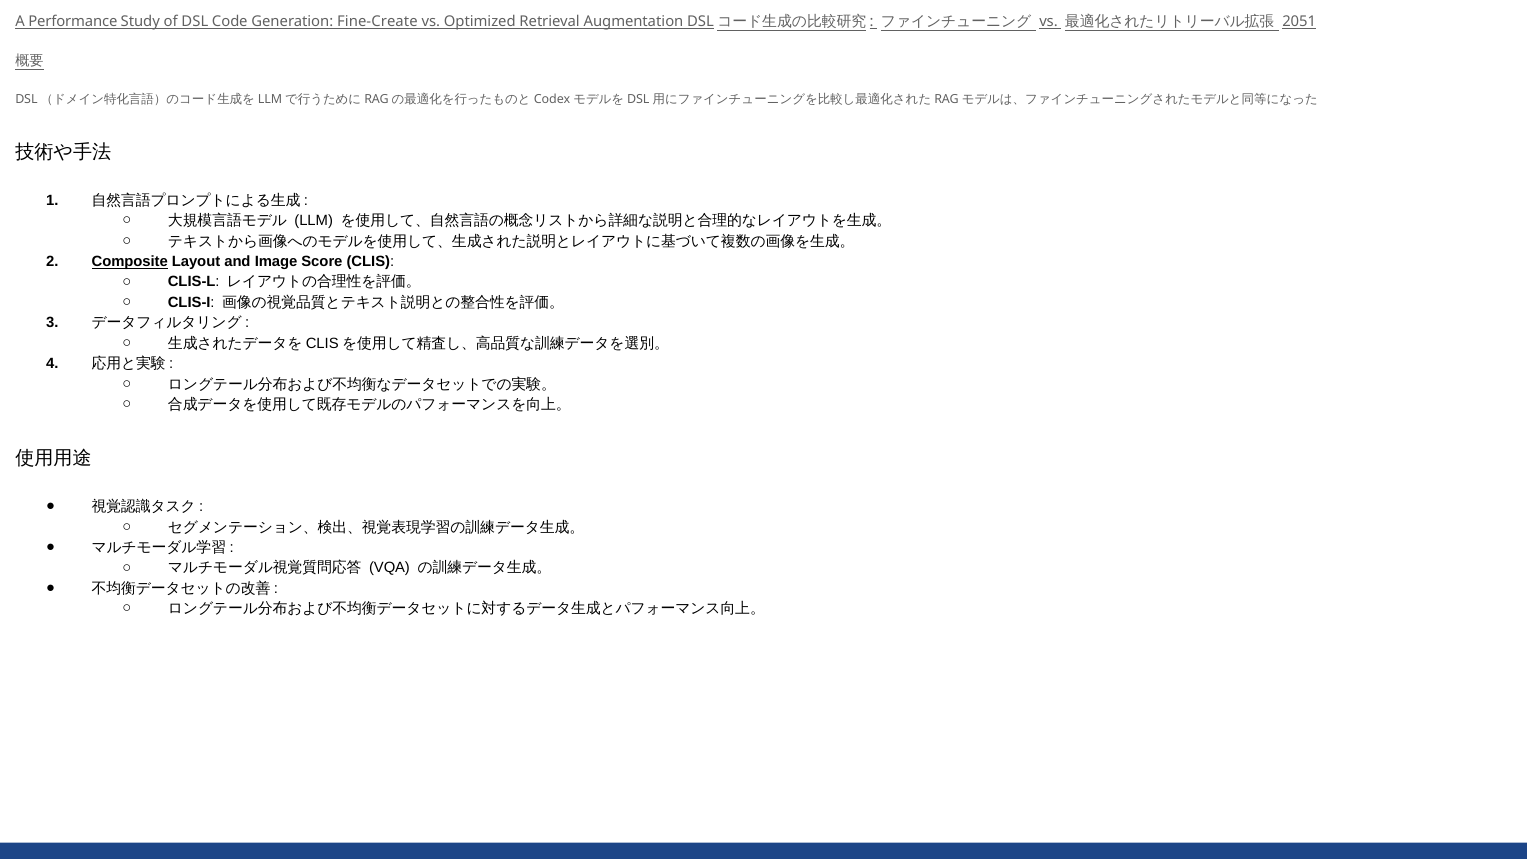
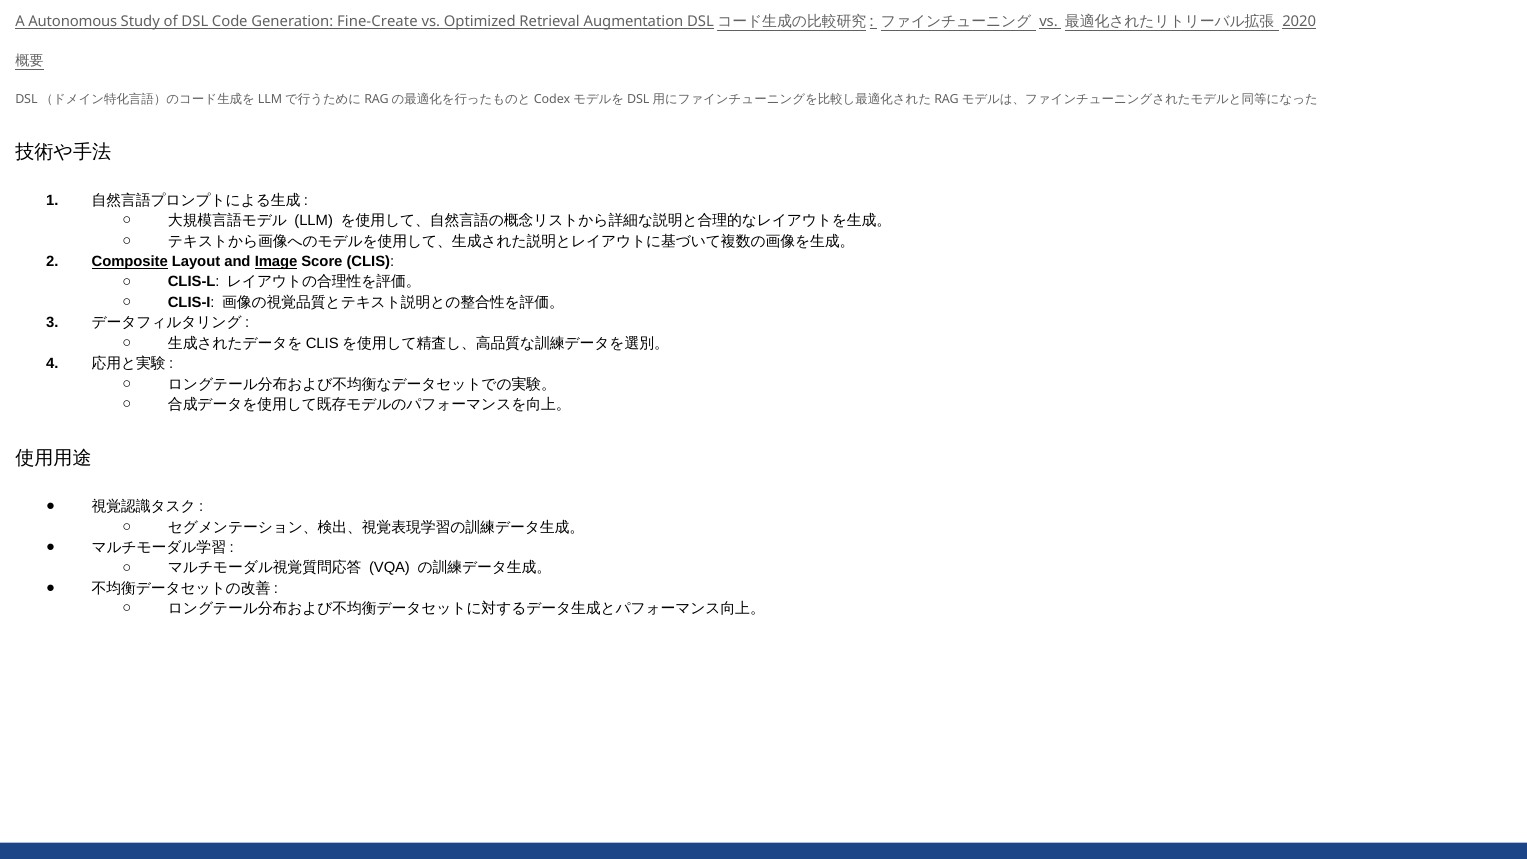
Performance: Performance -> Autonomous
2051: 2051 -> 2020
Image underline: none -> present
